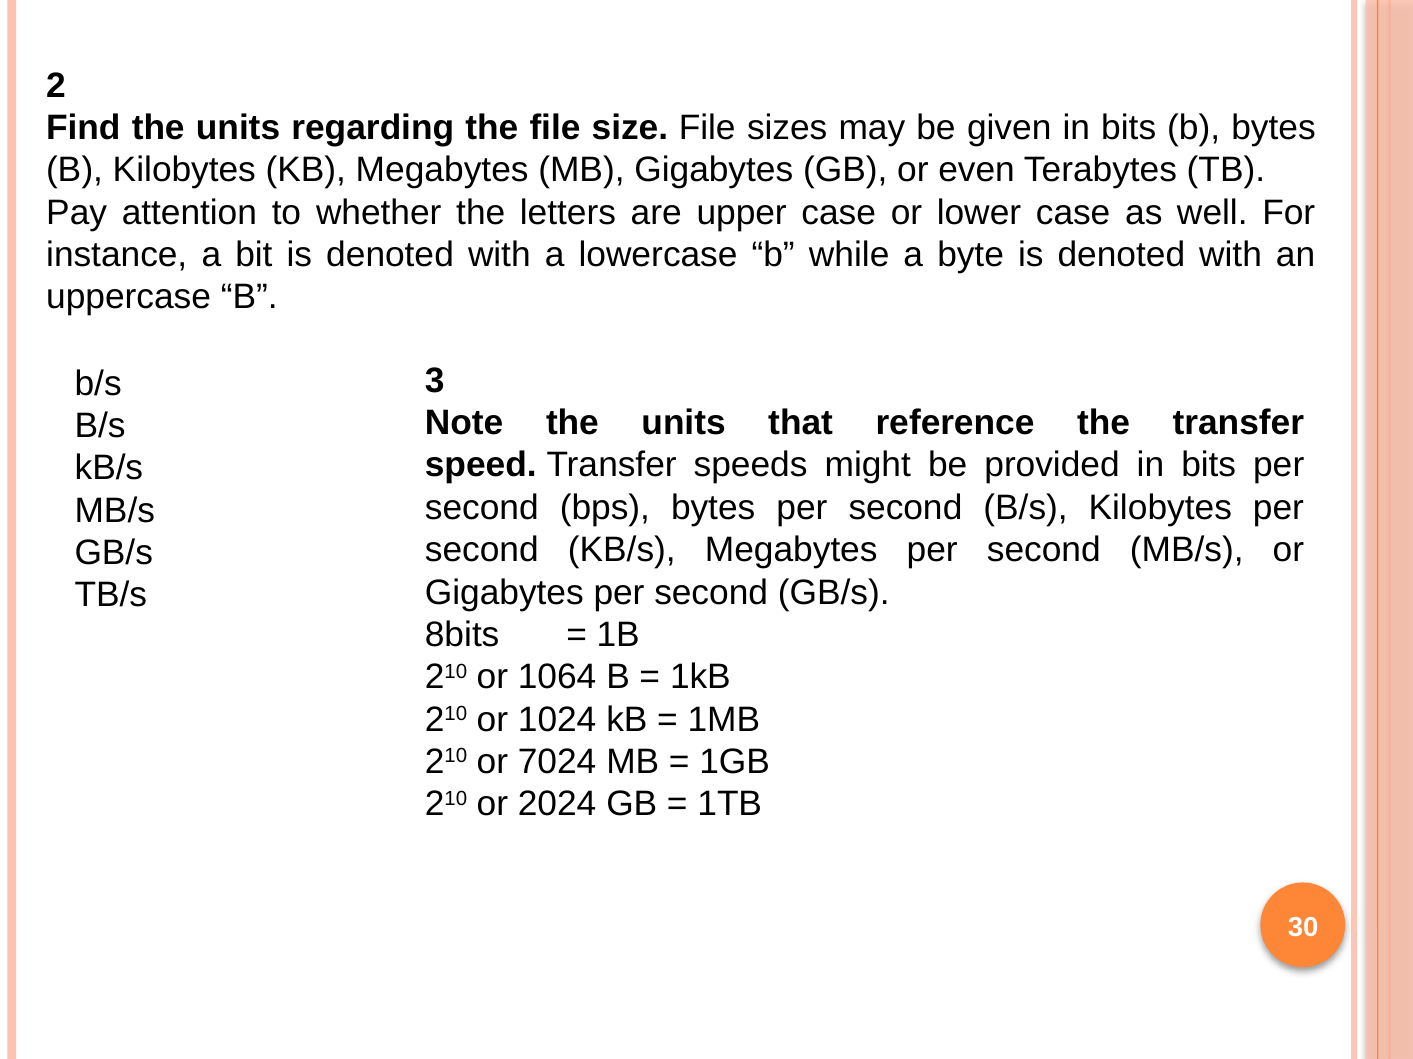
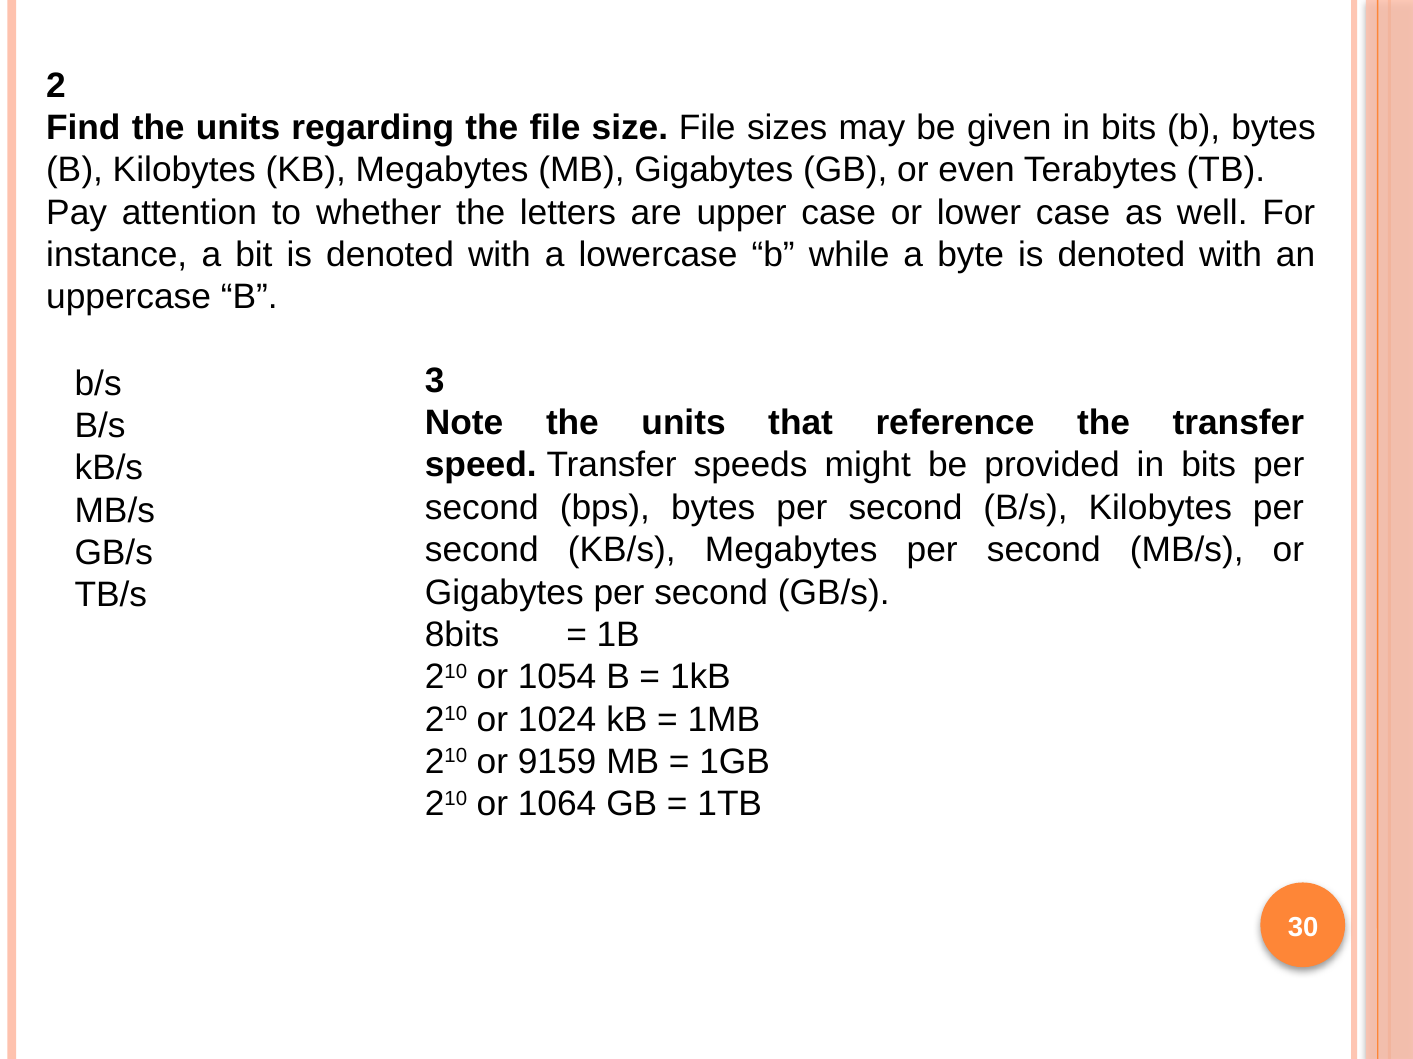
1064: 1064 -> 1054
7024: 7024 -> 9159
2024: 2024 -> 1064
